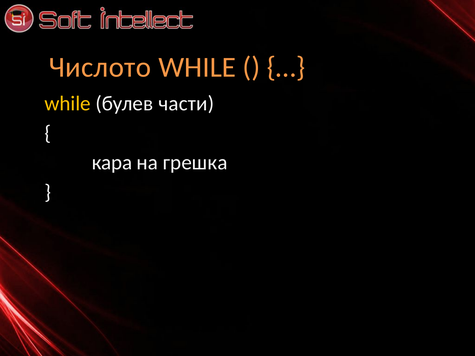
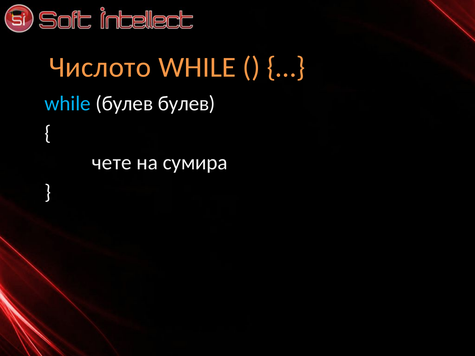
while at (68, 104) colour: yellow -> light blue
булев части: части -> булев
кара: кара -> чете
грешка: грешка -> сумира
